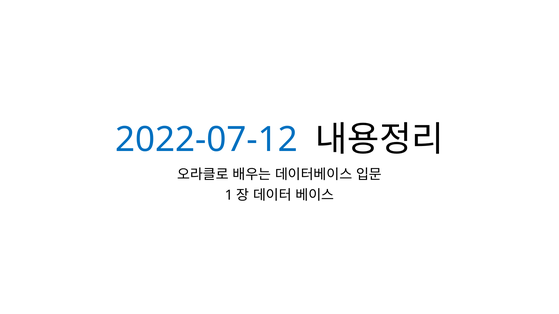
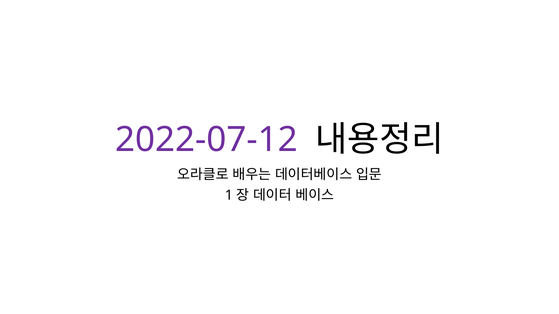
2022-07-12 colour: blue -> purple
